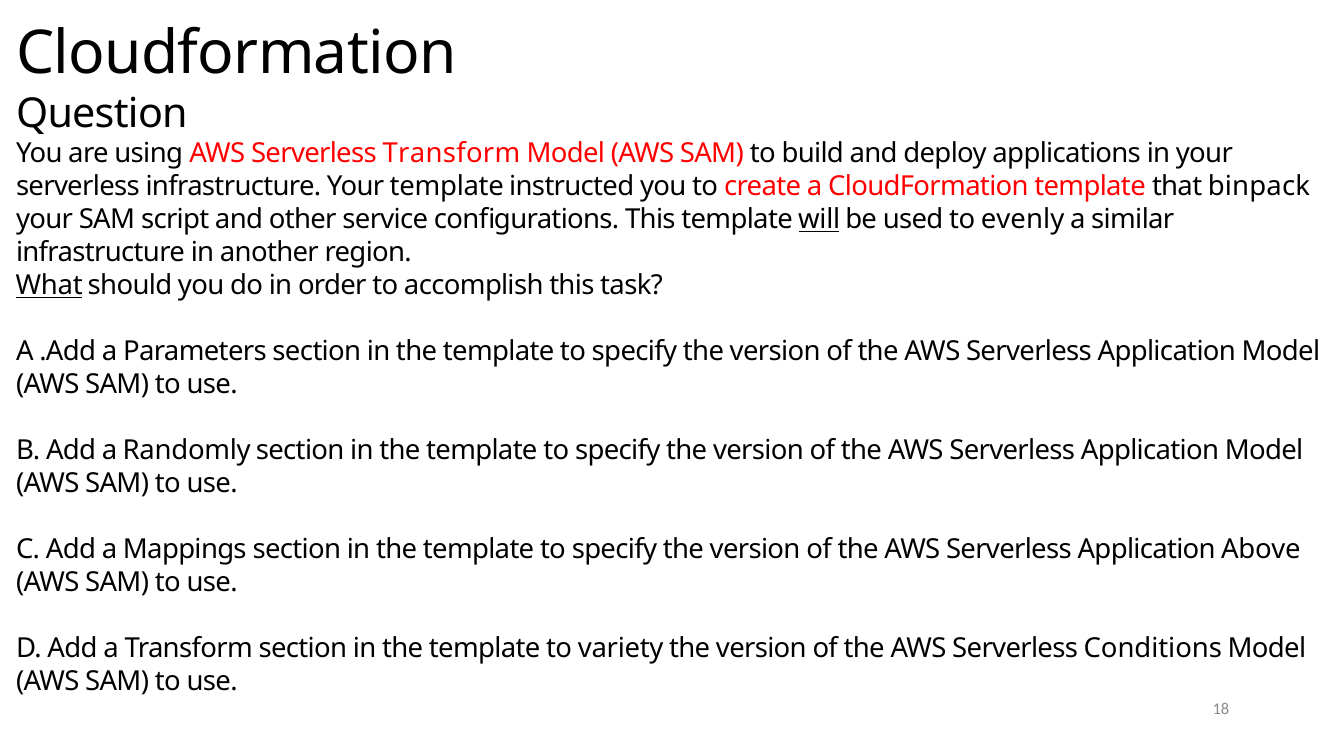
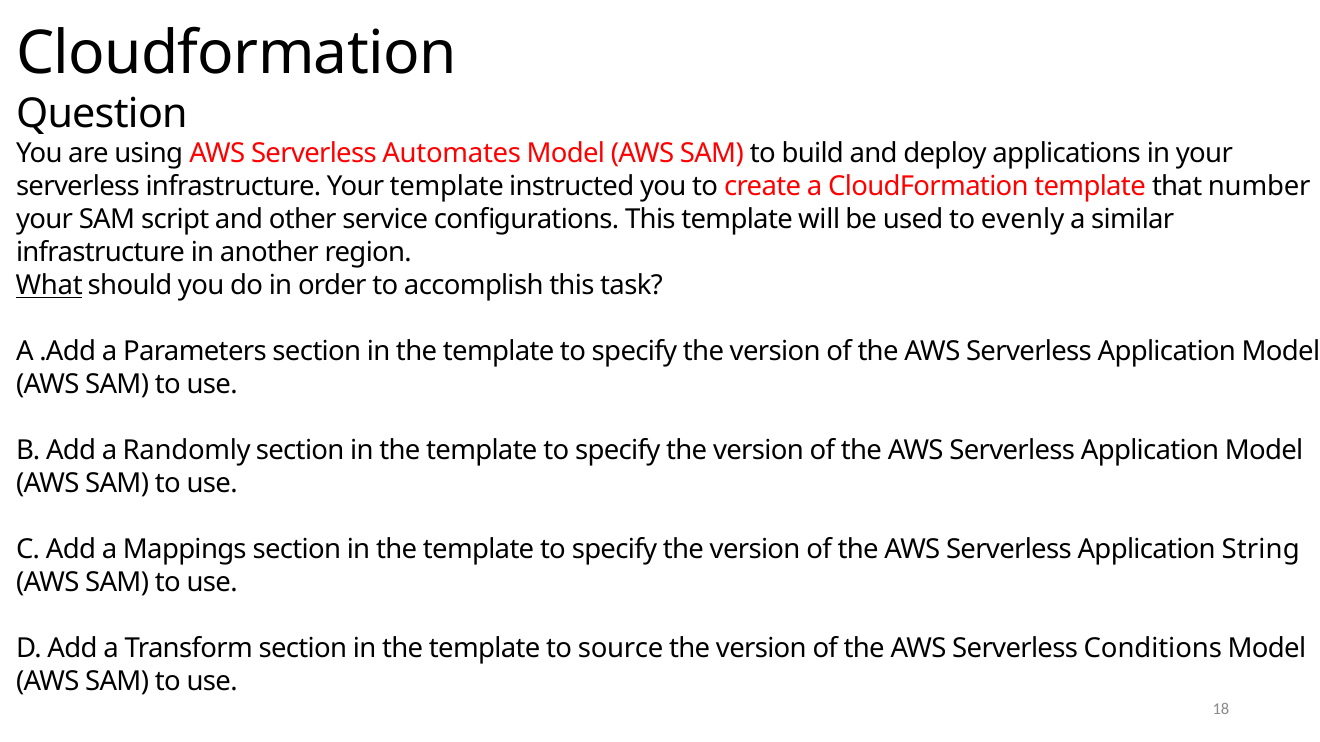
Serverless Transform: Transform -> Automates
binpack: binpack -> number
will underline: present -> none
Above: Above -> String
variety: variety -> source
